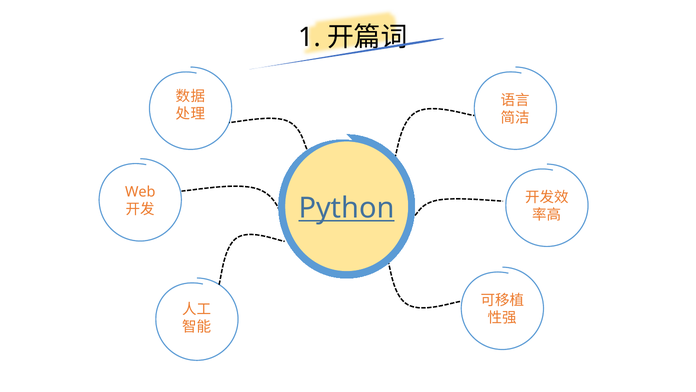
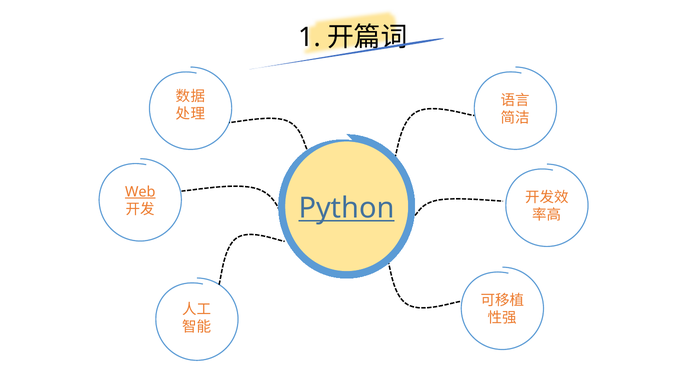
Web underline: none -> present
